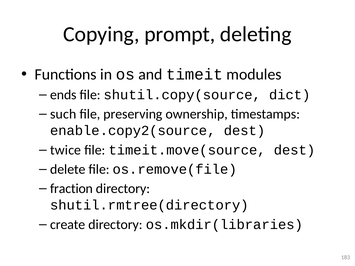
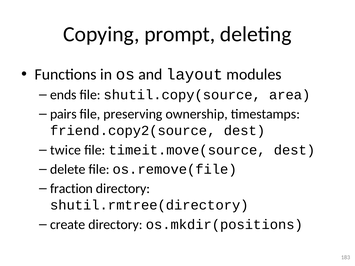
timeit: timeit -> layout
dict: dict -> area
such: such -> pairs
enable.copy2(source: enable.copy2(source -> friend.copy2(source
os.mkdir(libraries: os.mkdir(libraries -> os.mkdir(positions
